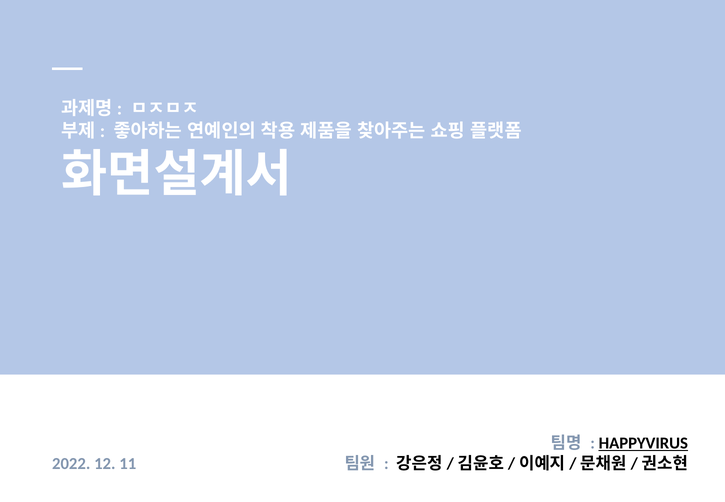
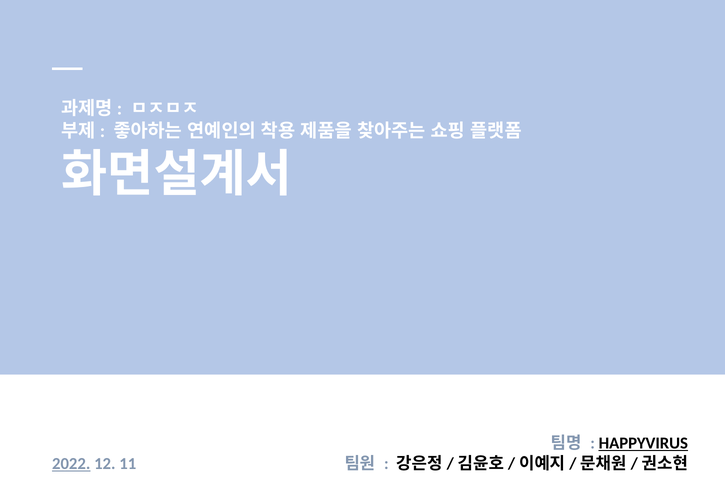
2022 underline: none -> present
